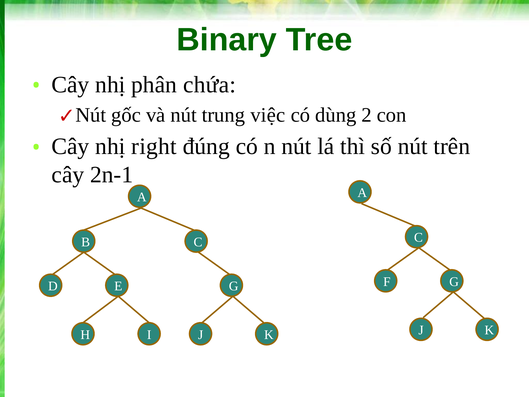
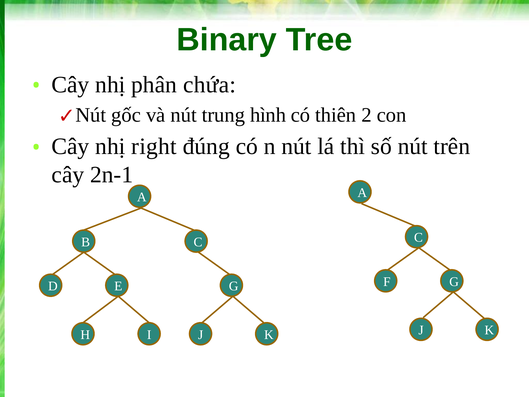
việc: việc -> hình
dùng: dùng -> thiên
